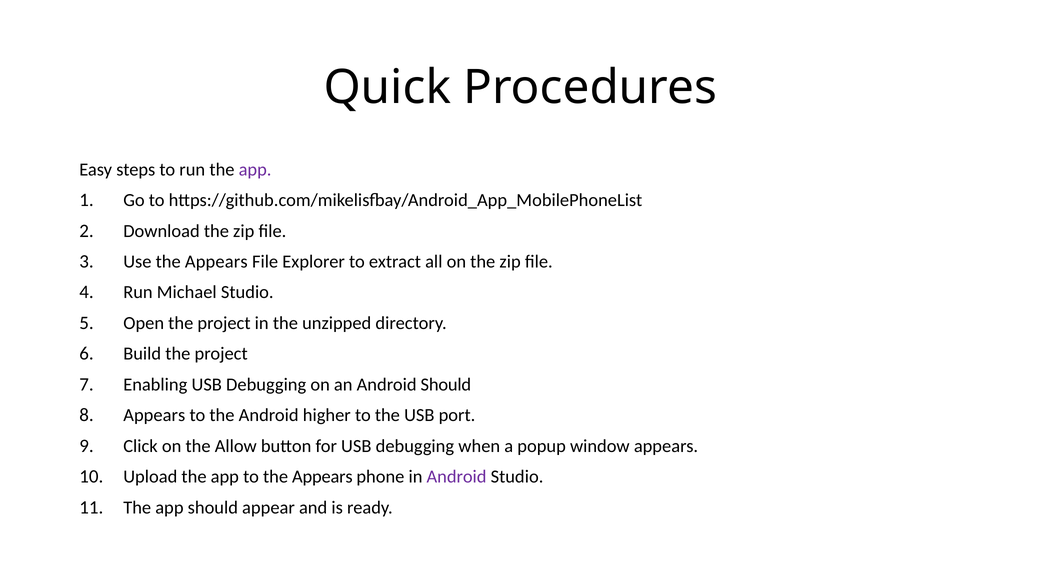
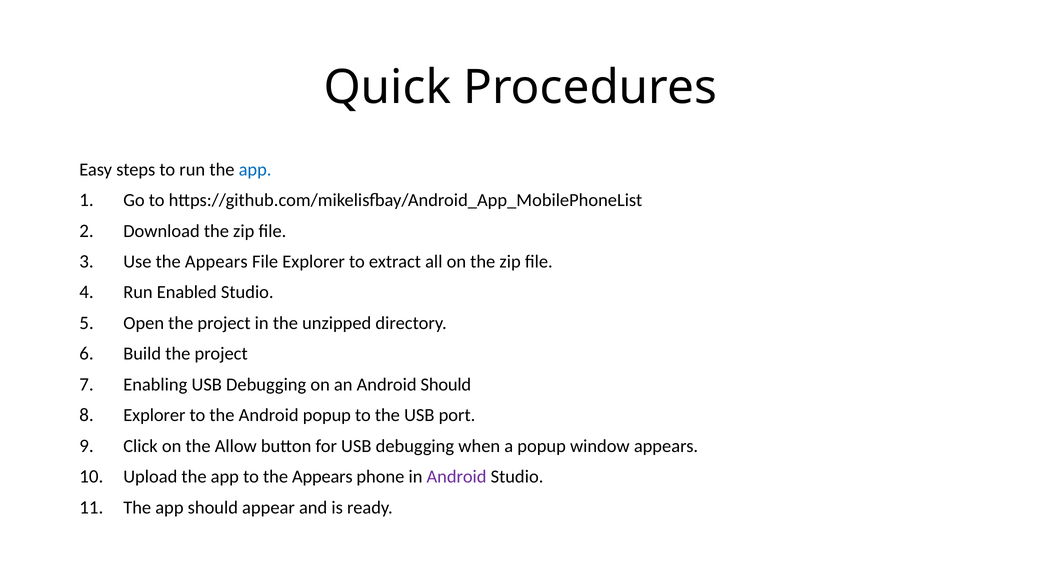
app at (255, 170) colour: purple -> blue
Michael: Michael -> Enabled
Appears at (154, 416): Appears -> Explorer
Android higher: higher -> popup
